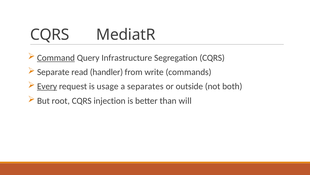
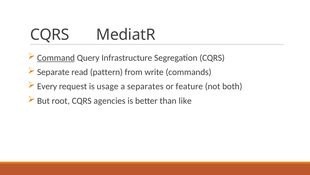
handler: handler -> pattern
Every underline: present -> none
outside: outside -> feature
injection: injection -> agencies
will: will -> like
